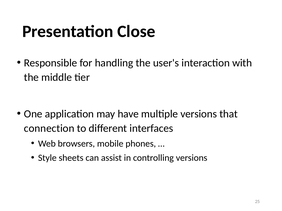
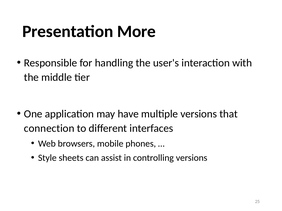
Close: Close -> More
